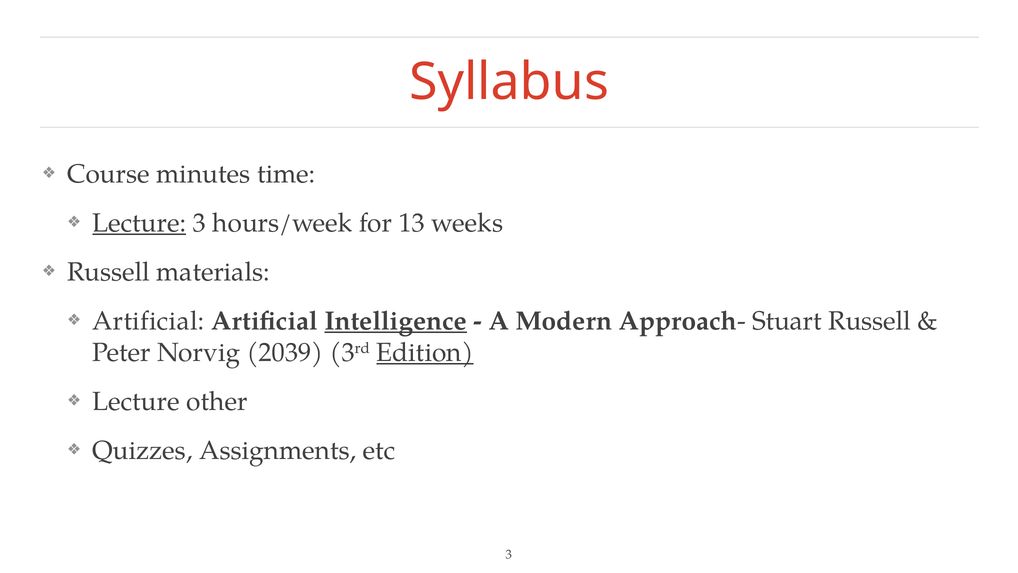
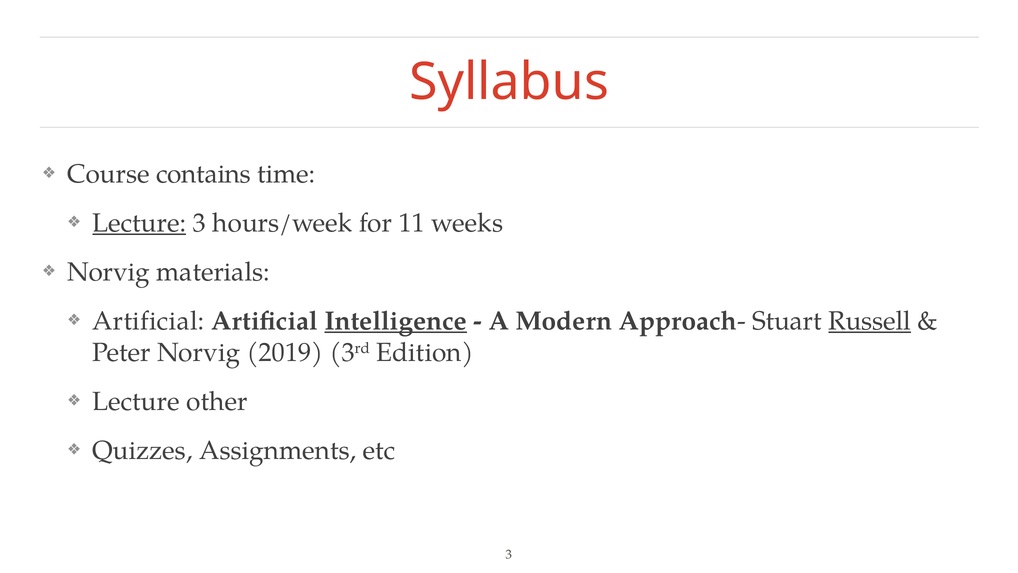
minutes: minutes -> contains
13: 13 -> 11
Russell at (108, 272): Russell -> Norvig
Russell at (870, 321) underline: none -> present
2039: 2039 -> 2019
Edition underline: present -> none
